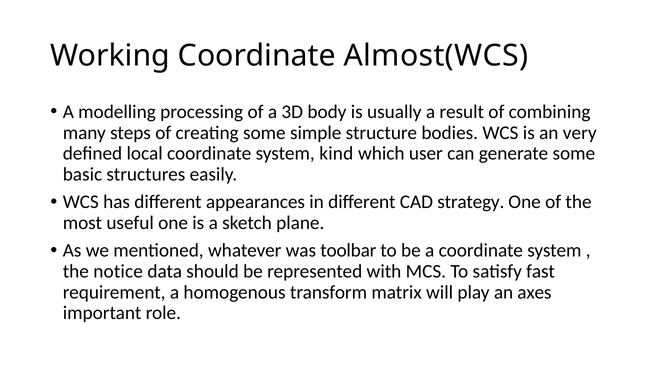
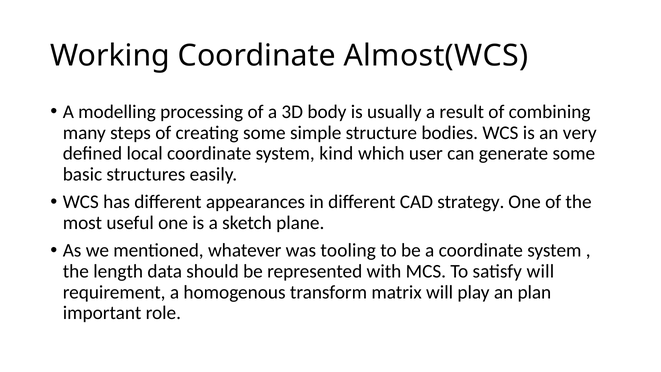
toolbar: toolbar -> tooling
notice: notice -> length
satisfy fast: fast -> will
axes: axes -> plan
